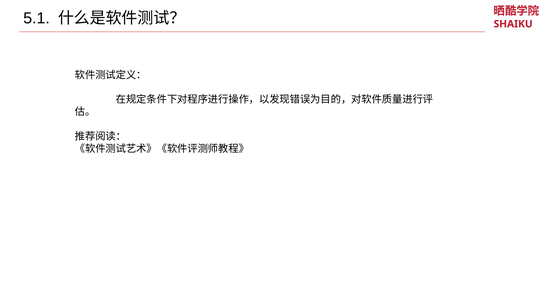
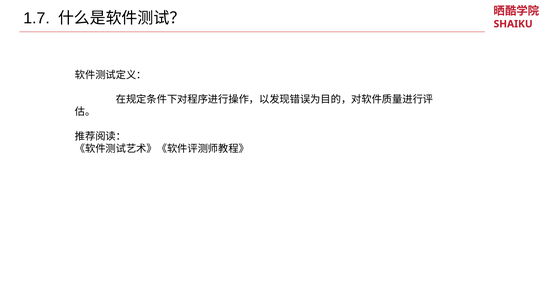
5.1: 5.1 -> 1.7
